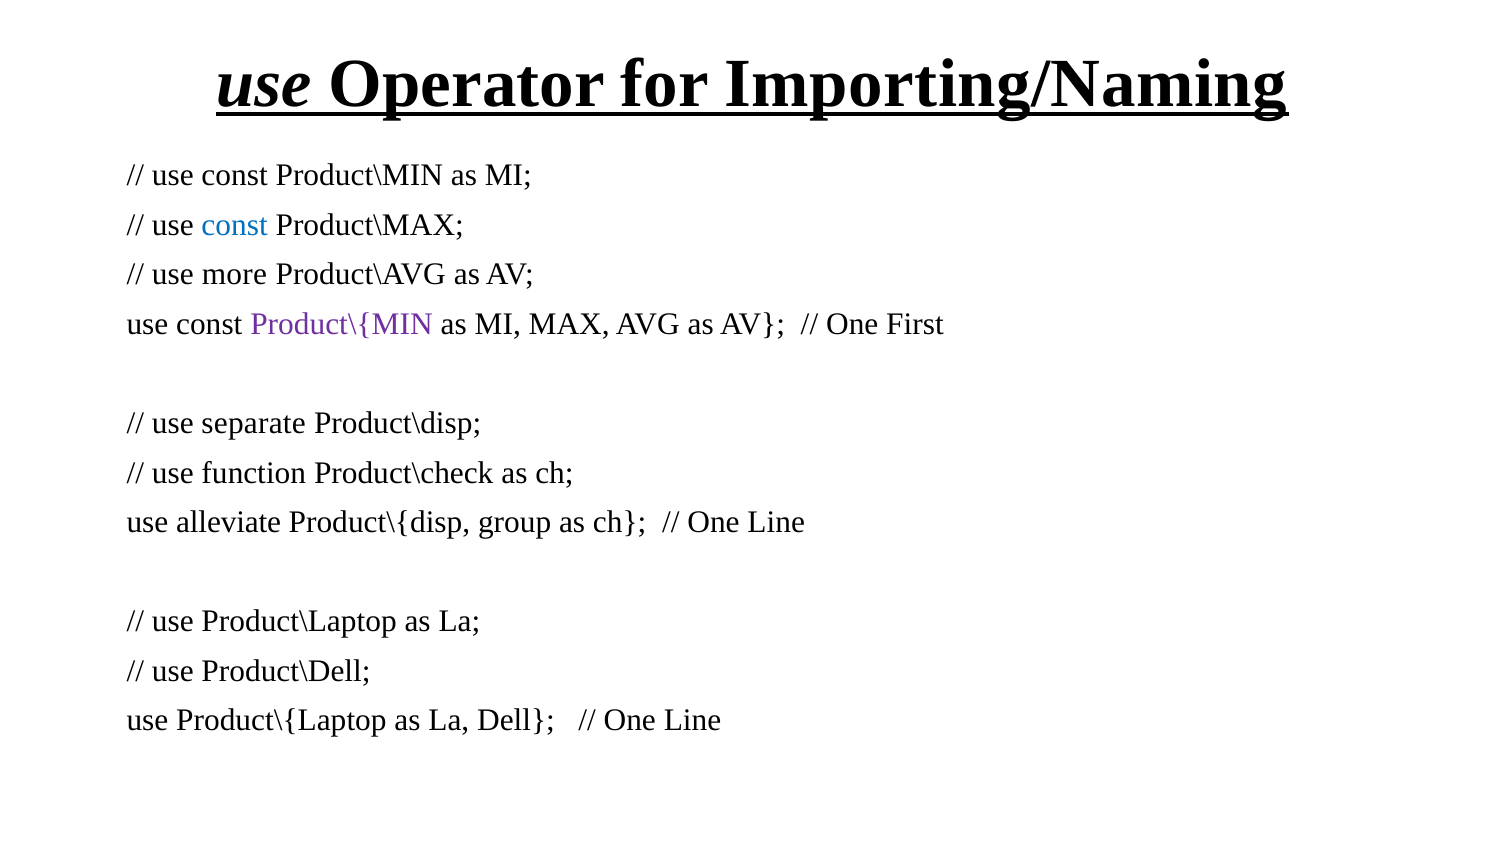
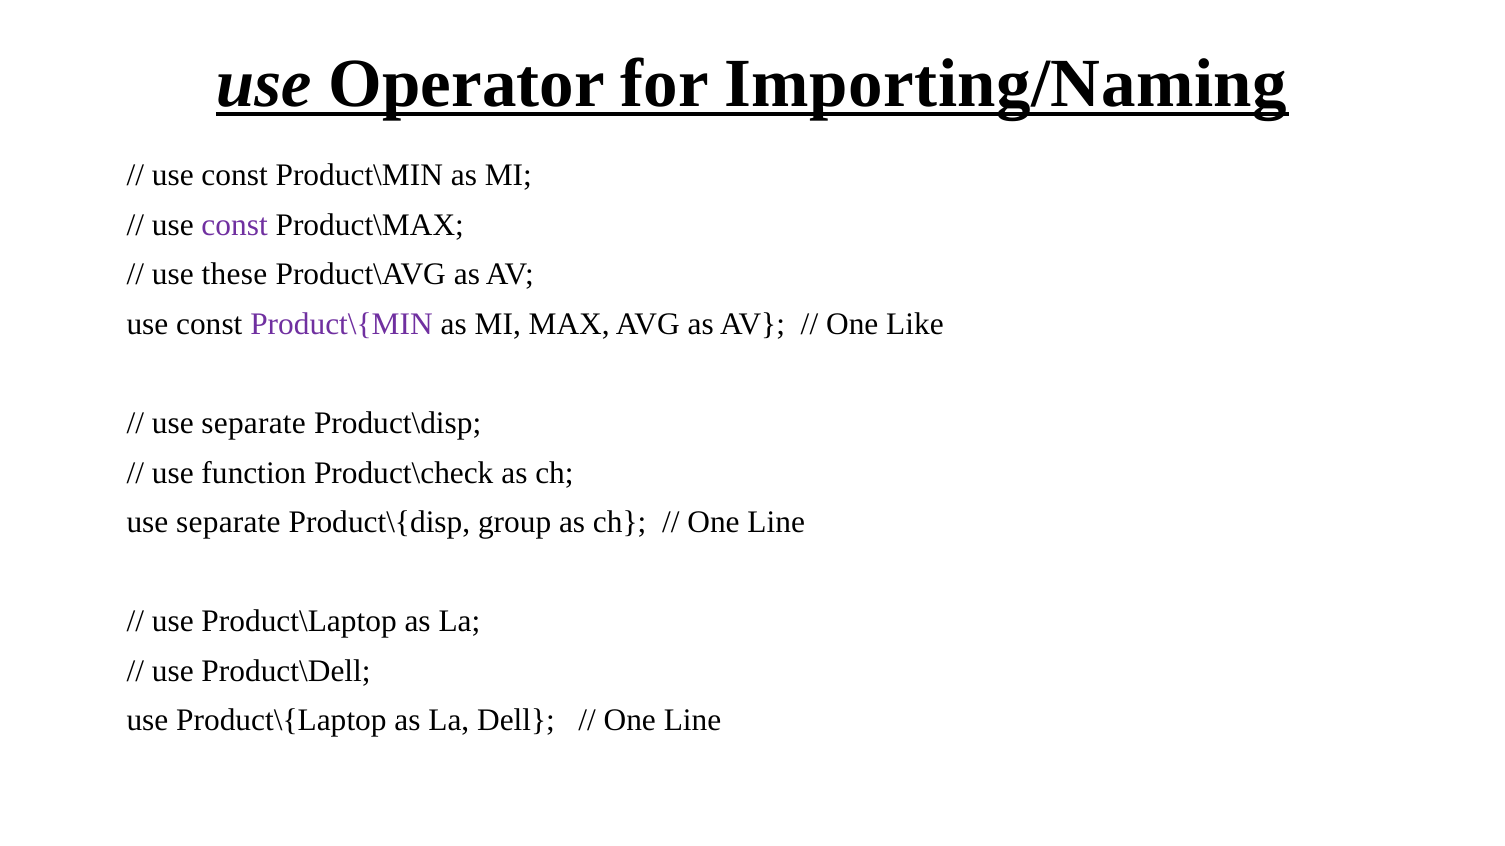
const at (235, 225) colour: blue -> purple
more: more -> these
First: First -> Like
alleviate at (229, 523): alleviate -> separate
